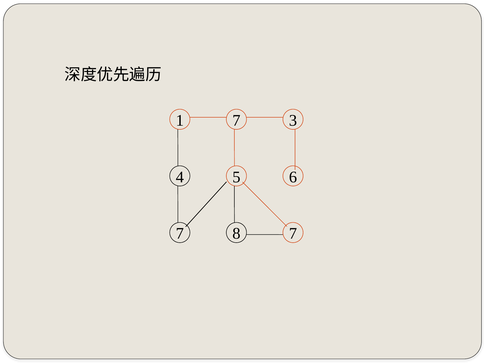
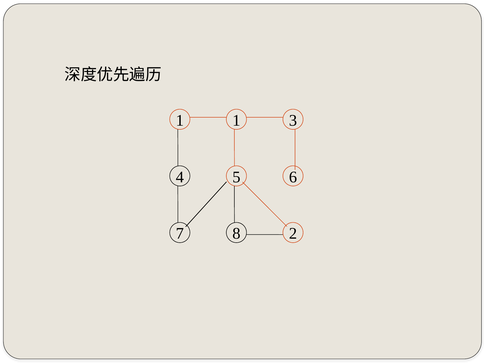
1 7: 7 -> 1
8 7: 7 -> 2
